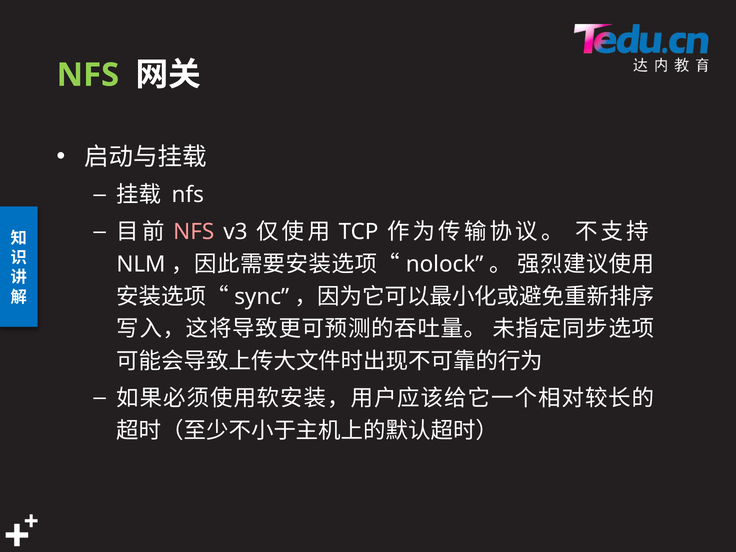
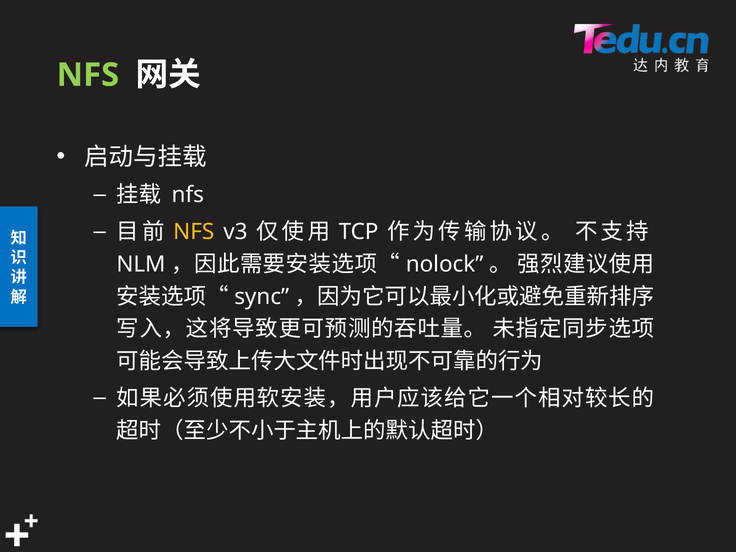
NFS at (194, 232) colour: pink -> yellow
